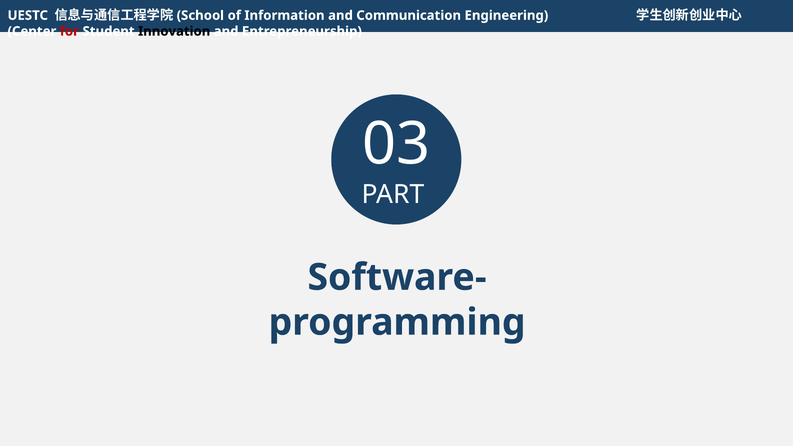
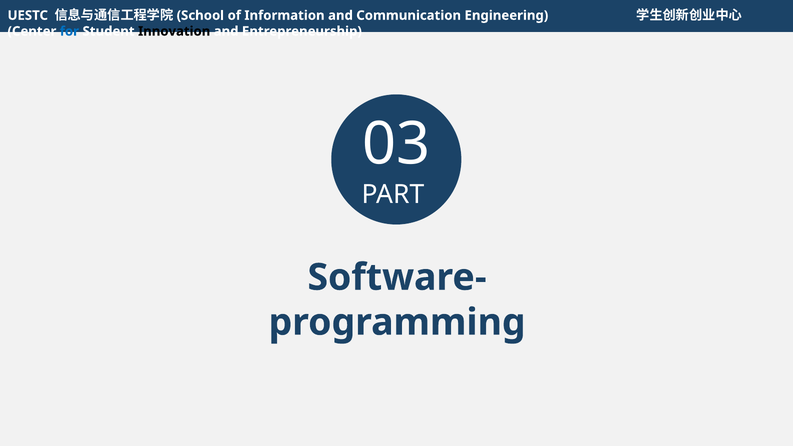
for colour: red -> blue
